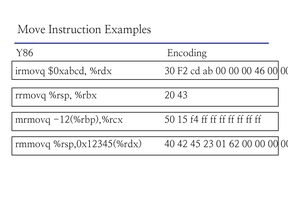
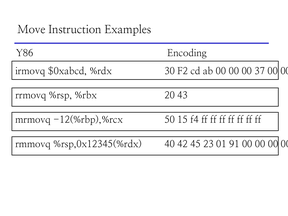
46: 46 -> 37
62: 62 -> 91
